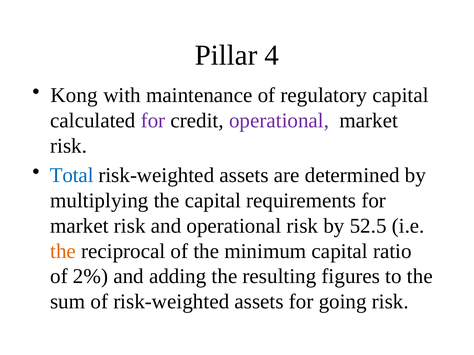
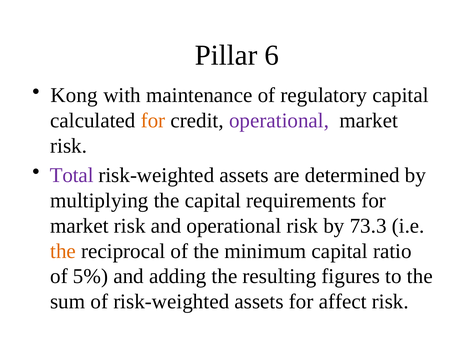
4: 4 -> 6
for at (153, 121) colour: purple -> orange
Total colour: blue -> purple
52.5: 52.5 -> 73.3
2%: 2% -> 5%
going: going -> affect
